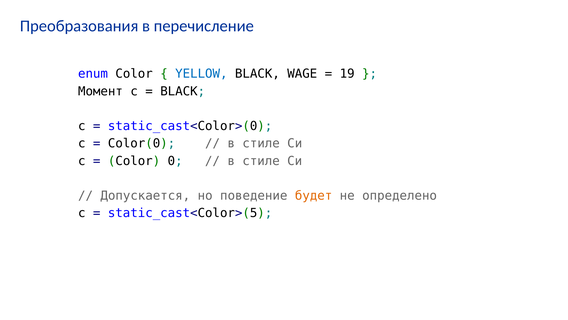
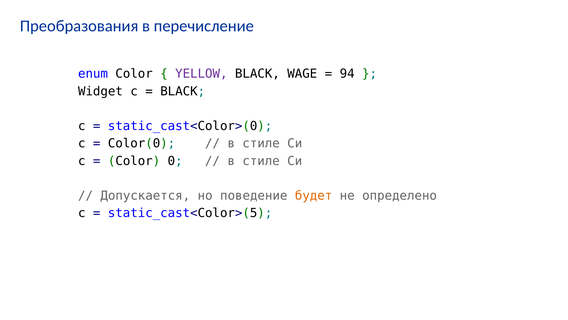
YELLOW colour: blue -> purple
19: 19 -> 94
Момент: Момент -> Widget
